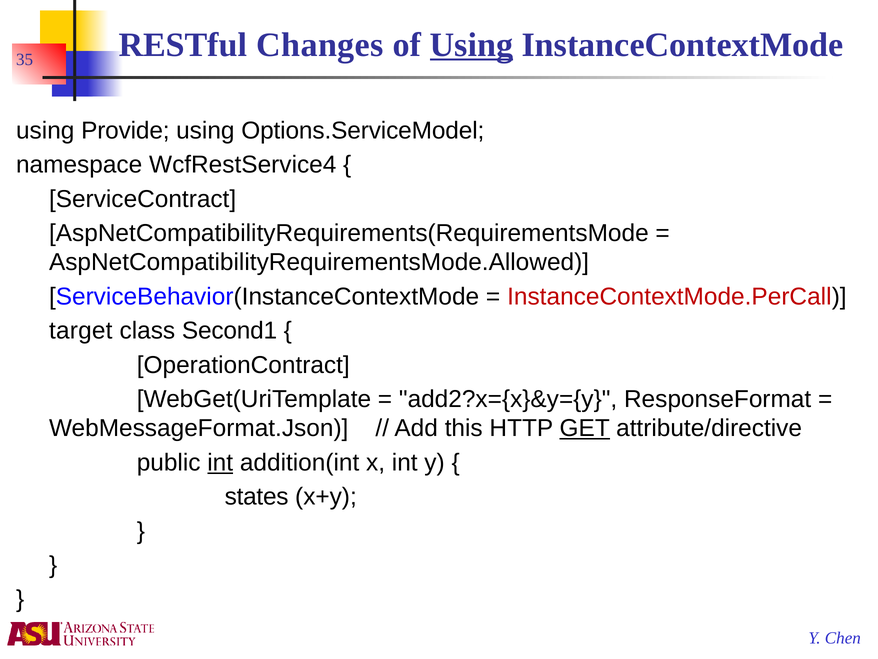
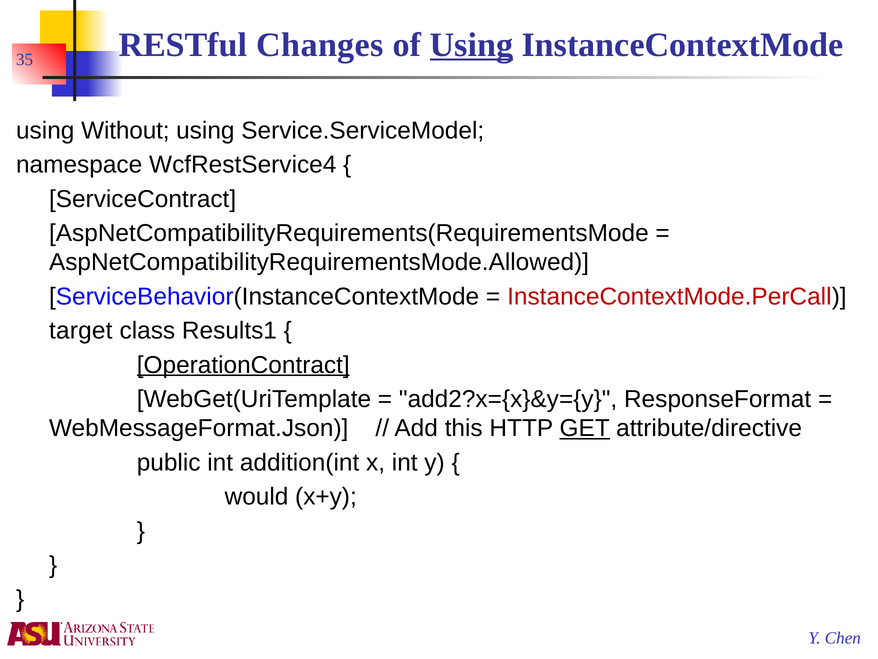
Provide: Provide -> Without
Options.ServiceModel: Options.ServiceModel -> Service.ServiceModel
Second1: Second1 -> Results1
OperationContract underline: none -> present
int at (220, 462) underline: present -> none
states: states -> would
